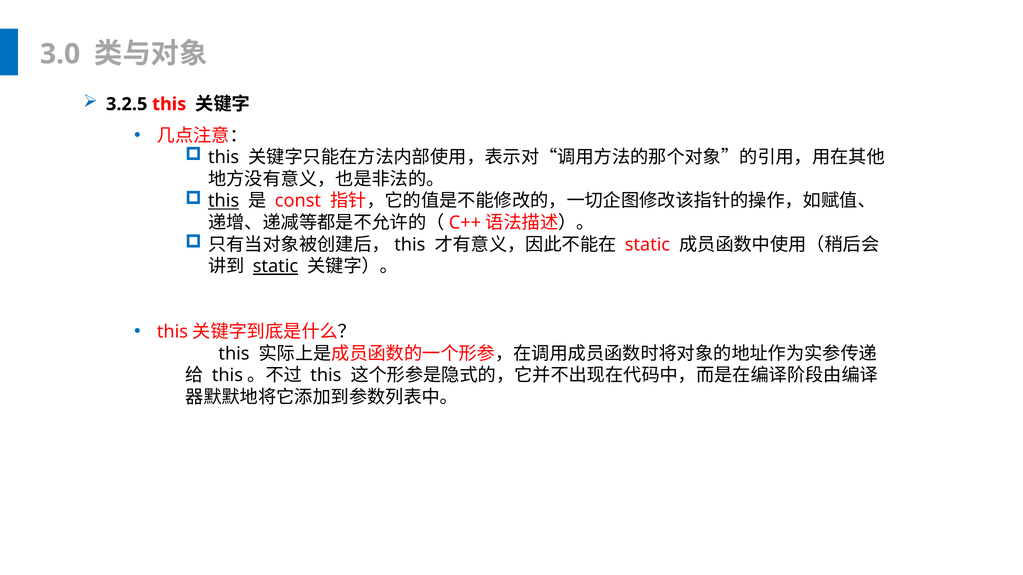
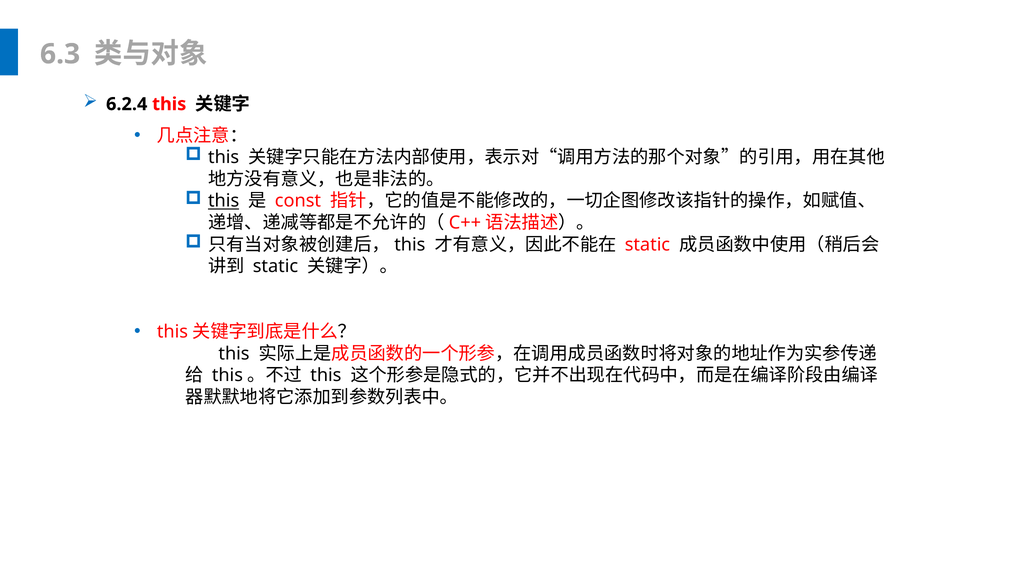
3.0: 3.0 -> 6.3
3.2.5: 3.2.5 -> 6.2.4
static at (275, 267) underline: present -> none
